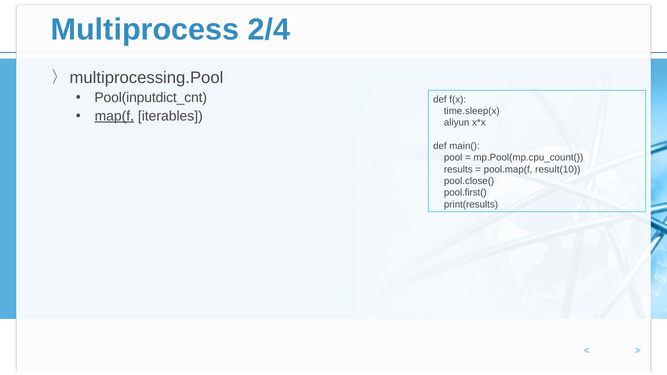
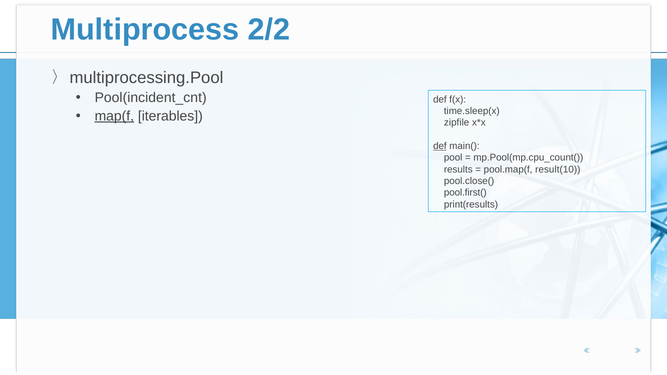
2/4: 2/4 -> 2/2
Pool(inputdict_cnt: Pool(inputdict_cnt -> Pool(incident_cnt
aliyun: aliyun -> zipfile
def at (440, 146) underline: none -> present
